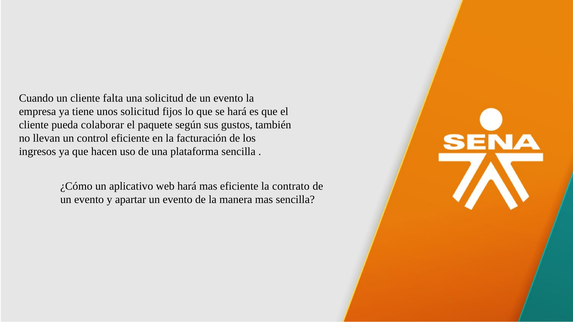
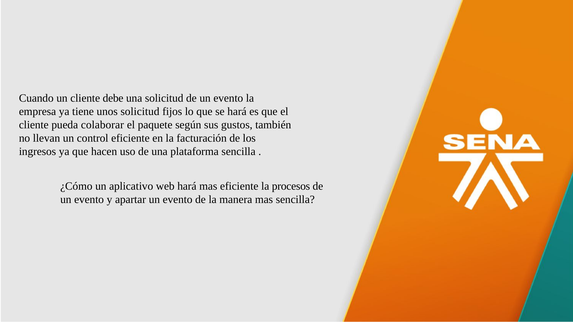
falta: falta -> debe
contrato: contrato -> procesos
